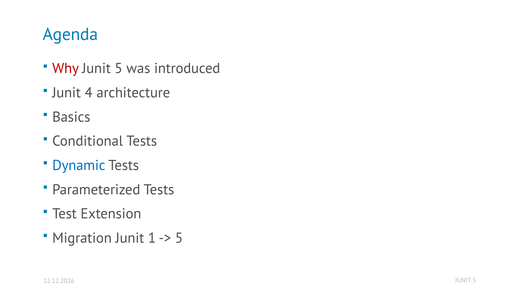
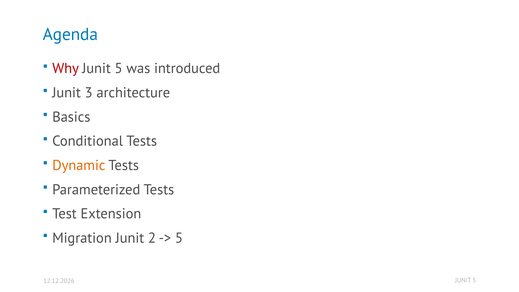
4: 4 -> 3
Dynamic colour: blue -> orange
1: 1 -> 2
